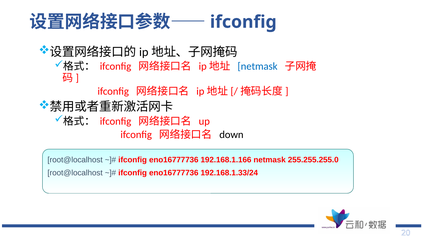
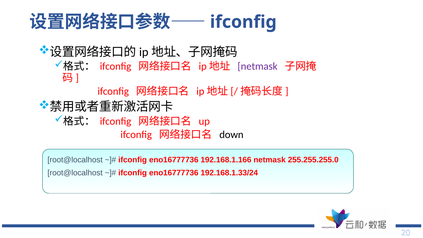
netmask at (258, 66) colour: blue -> purple
